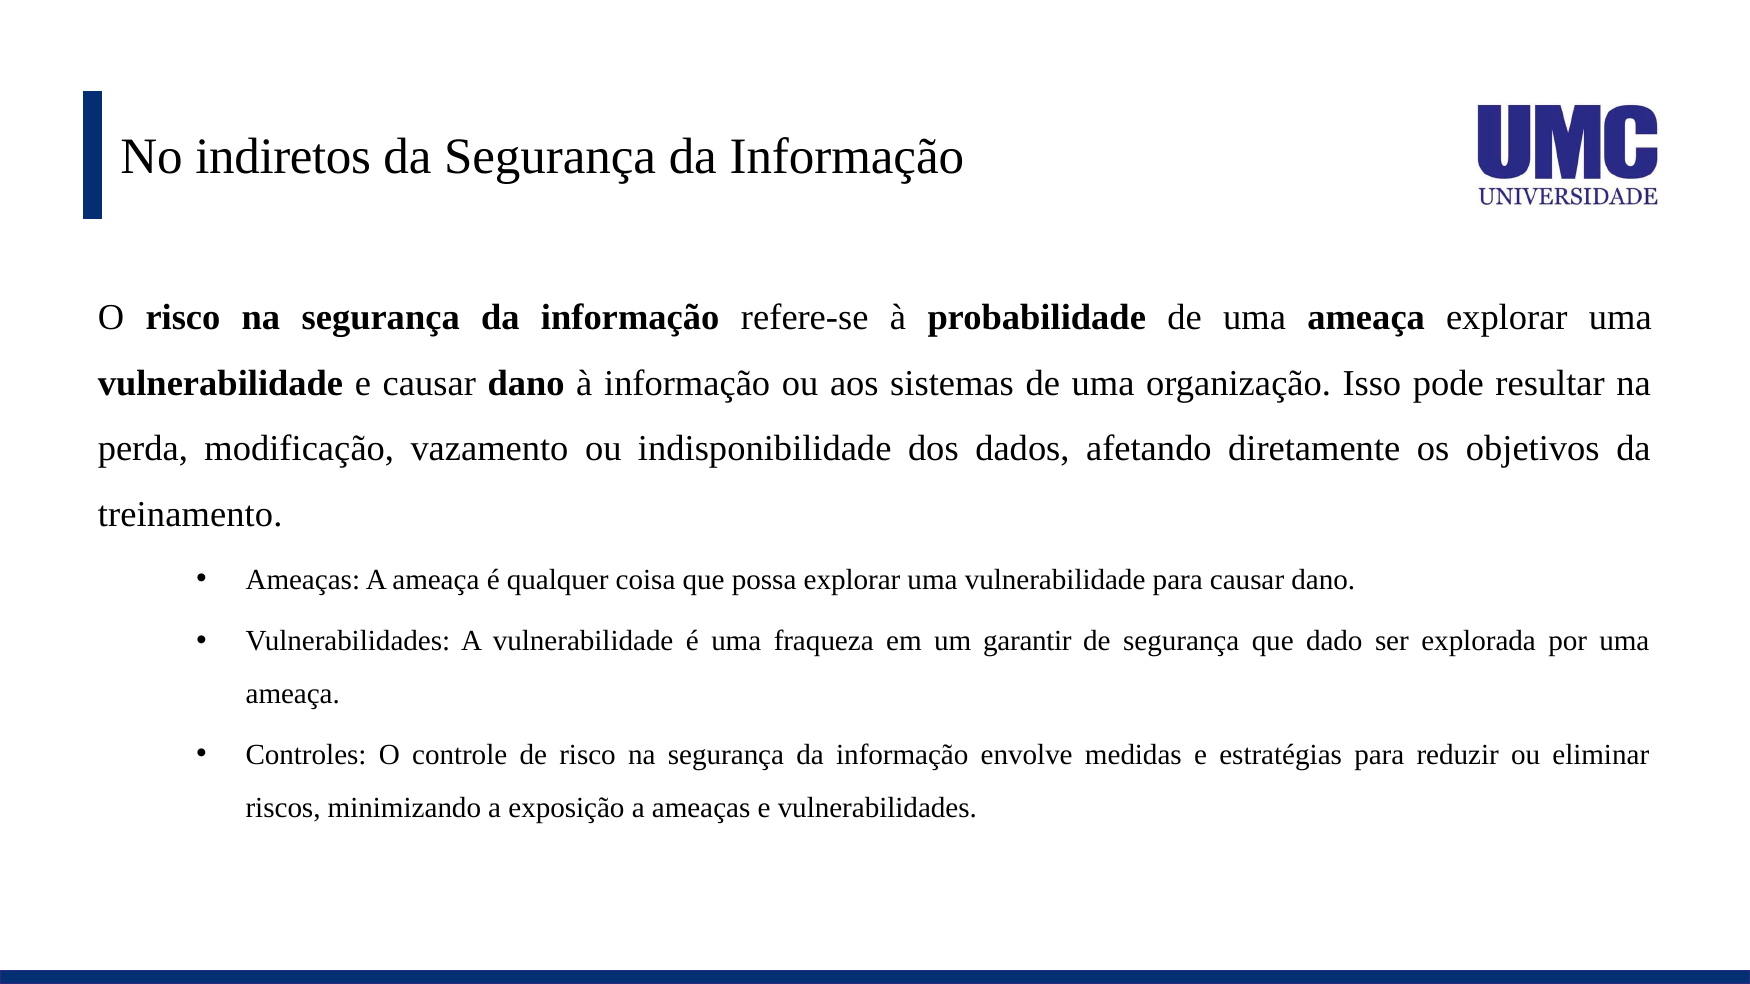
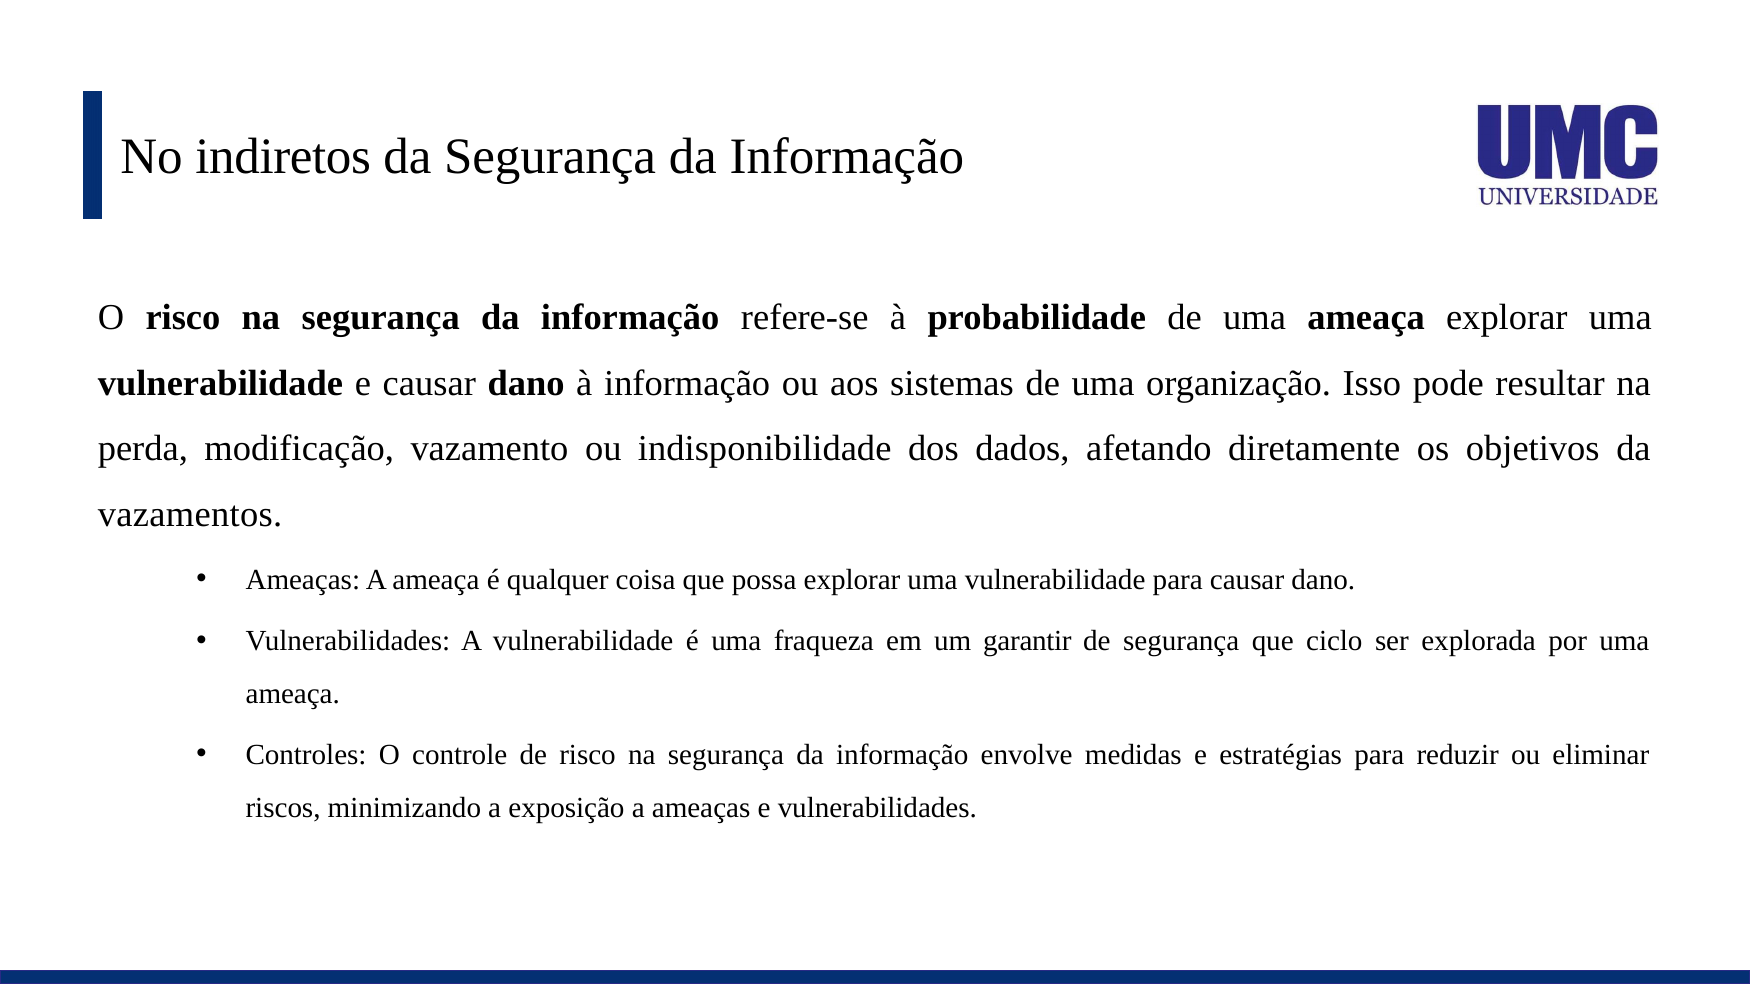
treinamento: treinamento -> vazamentos
dado: dado -> ciclo
